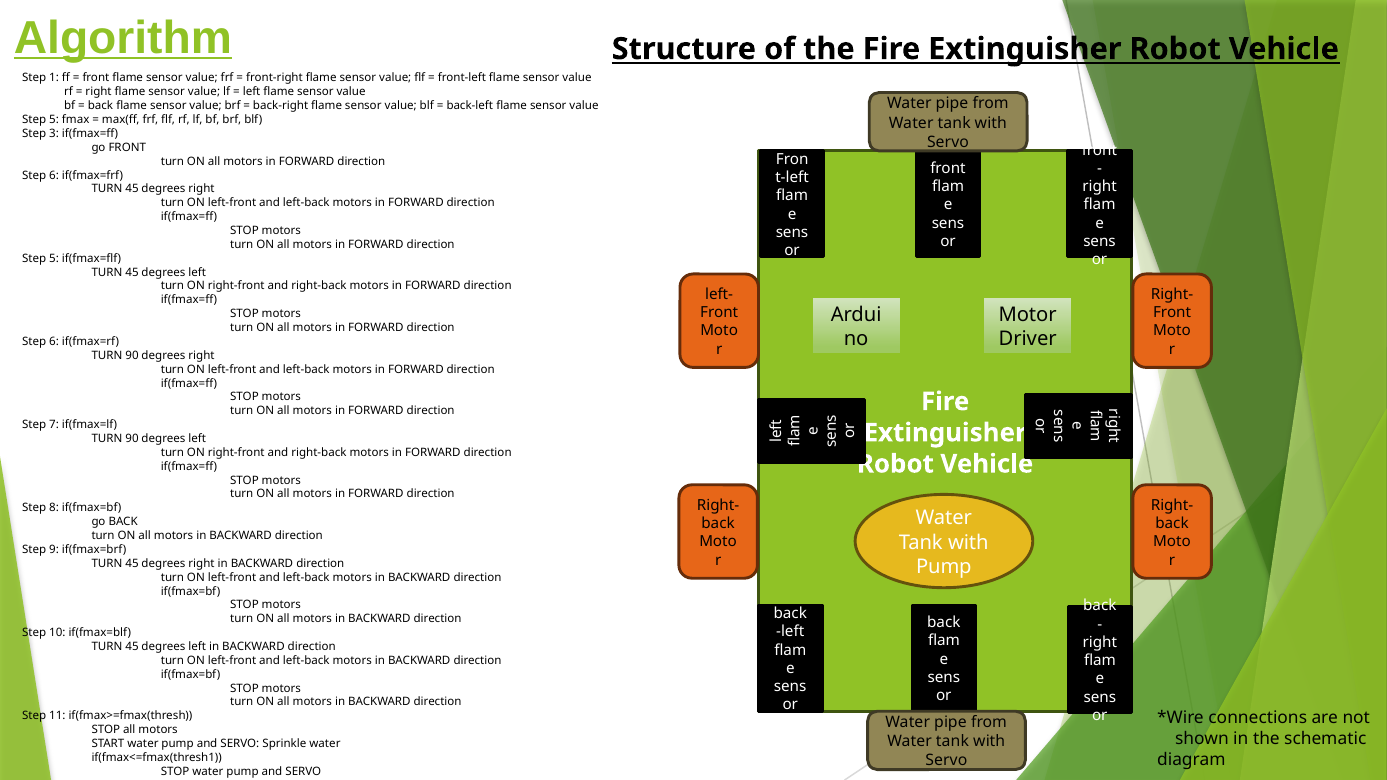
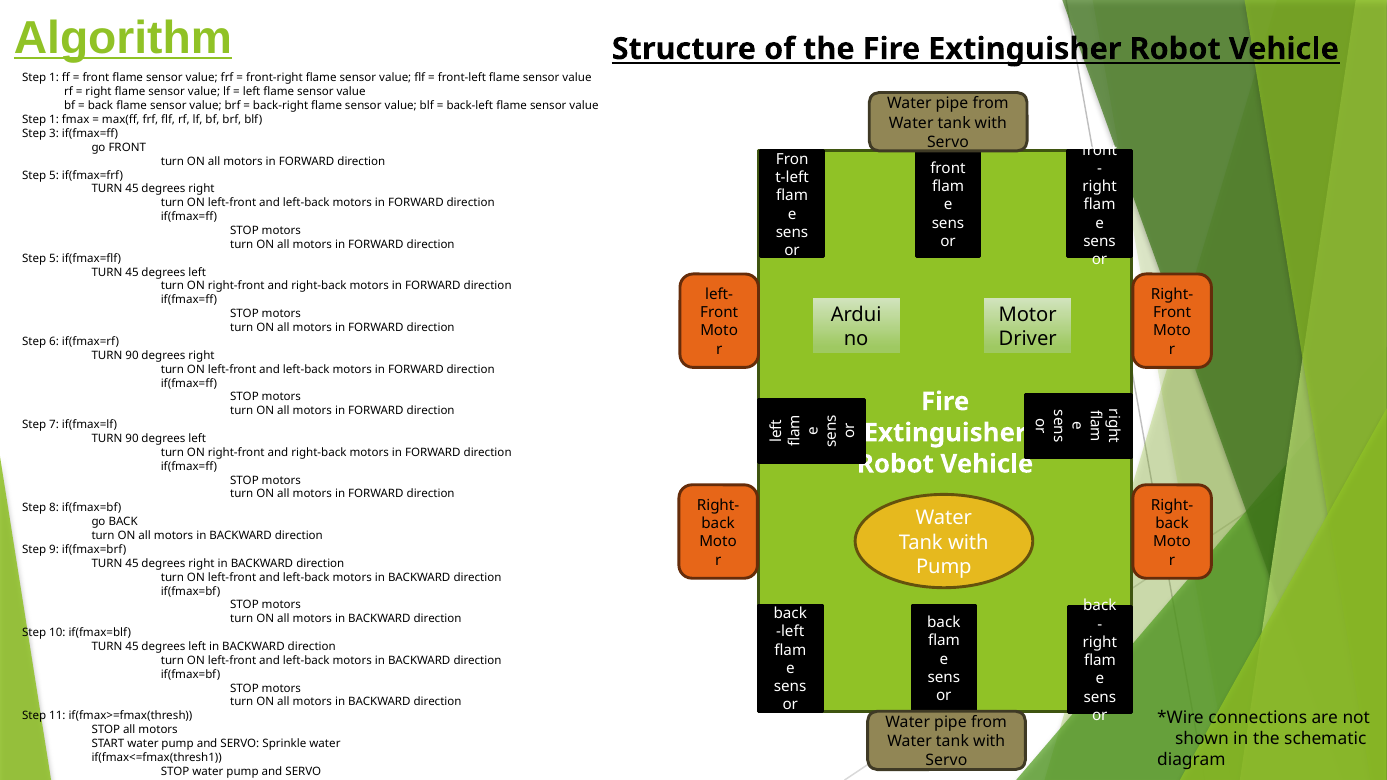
5 at (54, 120): 5 -> 1
6 at (54, 175): 6 -> 5
